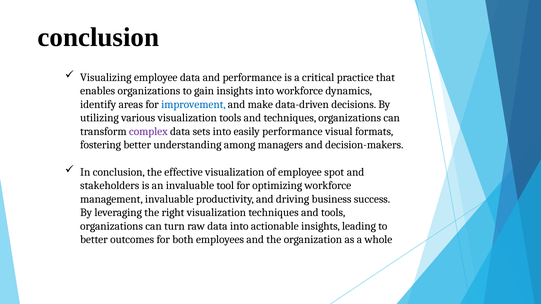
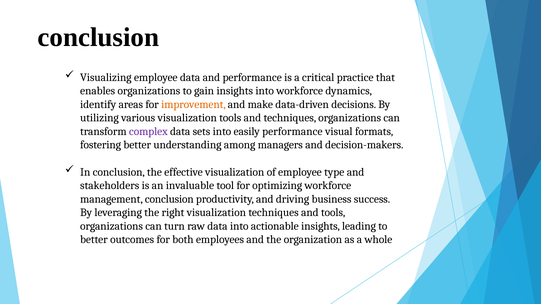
improvement colour: blue -> orange
spot: spot -> type
management invaluable: invaluable -> conclusion
